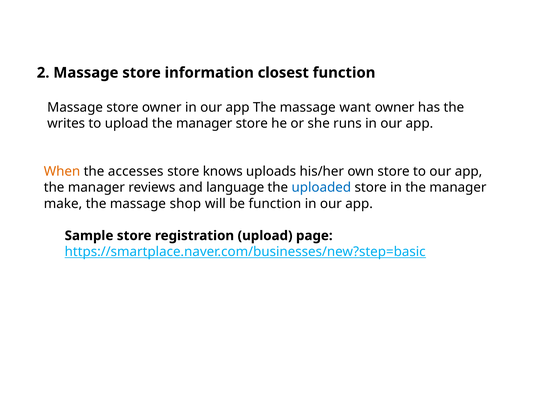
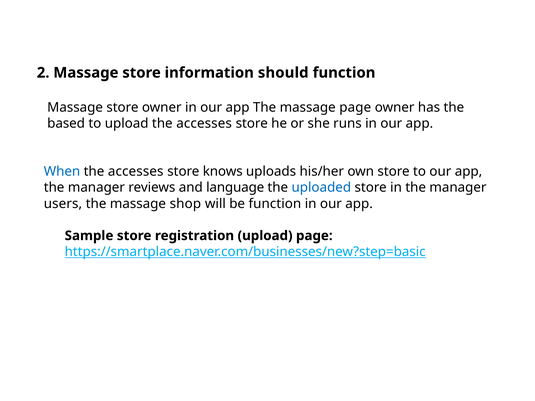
closest: closest -> should
massage want: want -> page
writes: writes -> based
upload the manager: manager -> accesses
When colour: orange -> blue
make: make -> users
